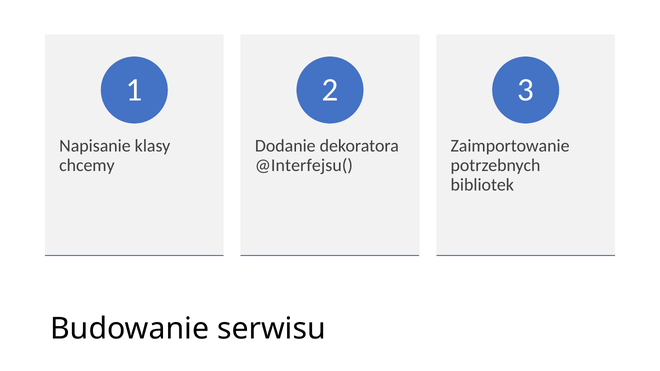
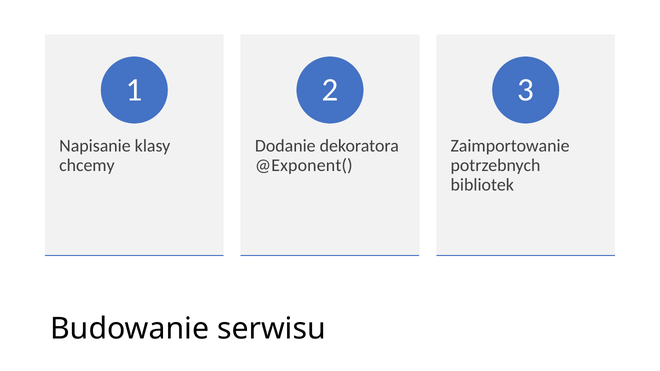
@Interfejsu(: @Interfejsu( -> @Exponent(
